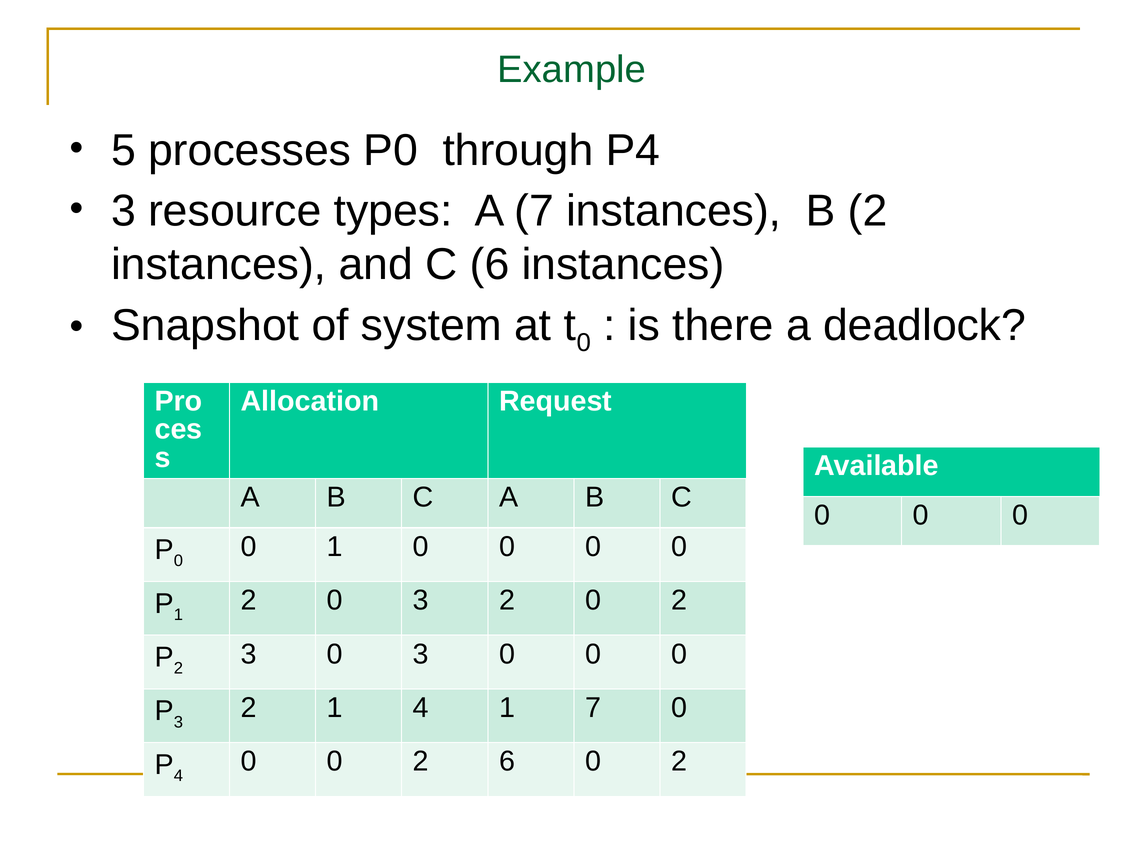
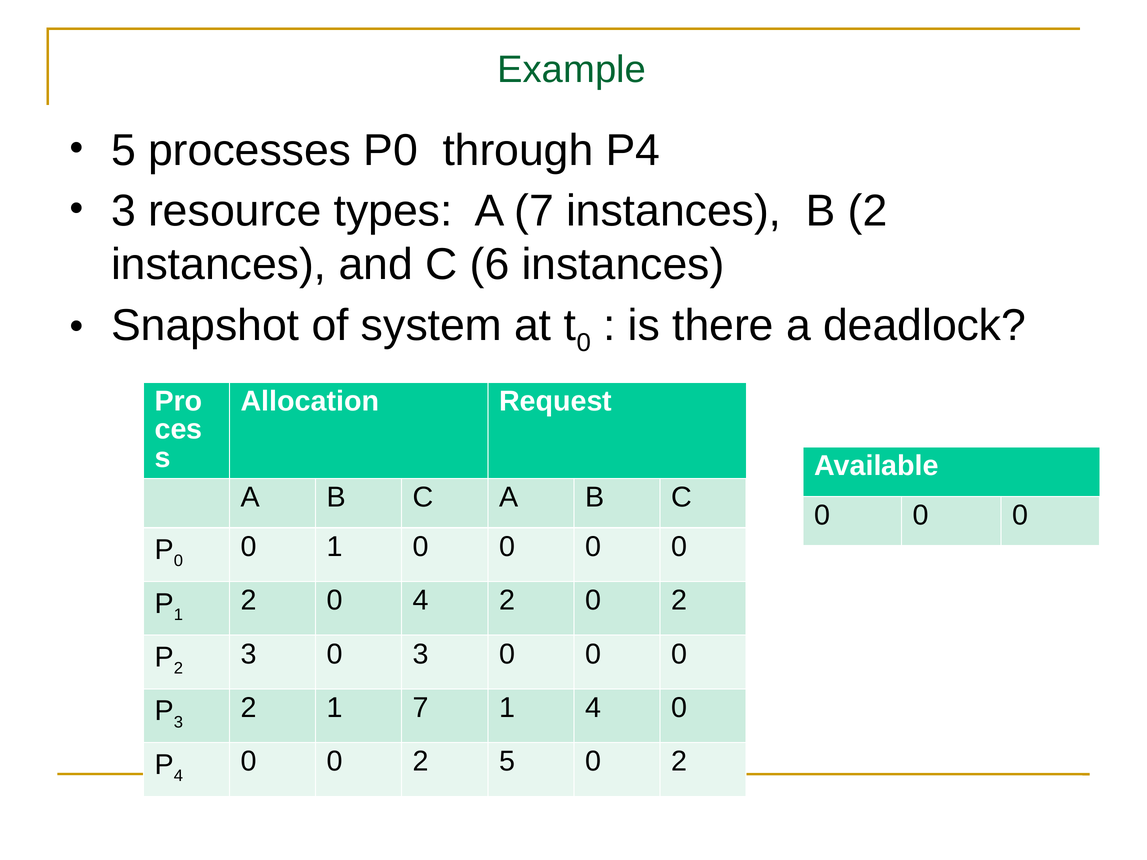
2 0 3: 3 -> 4
1 4: 4 -> 7
1 7: 7 -> 4
2 6: 6 -> 5
